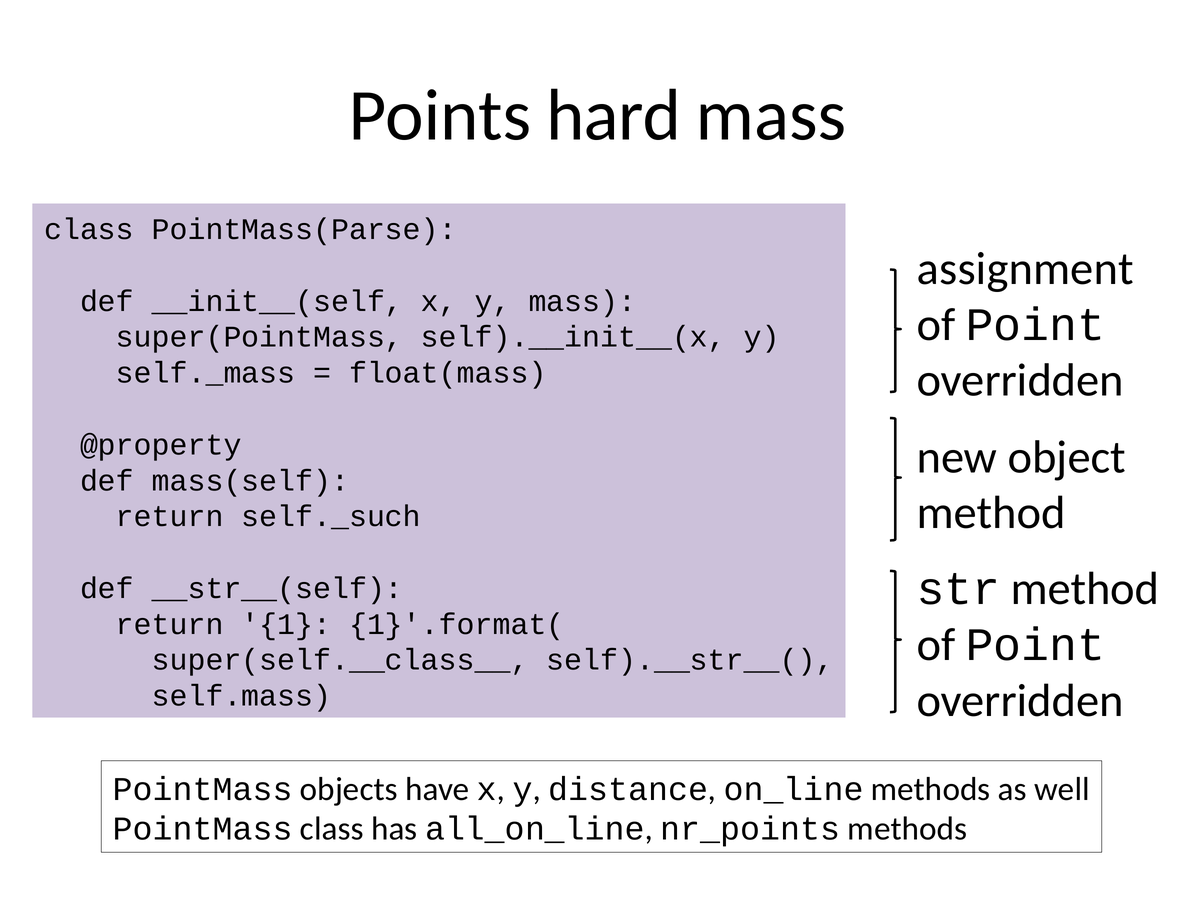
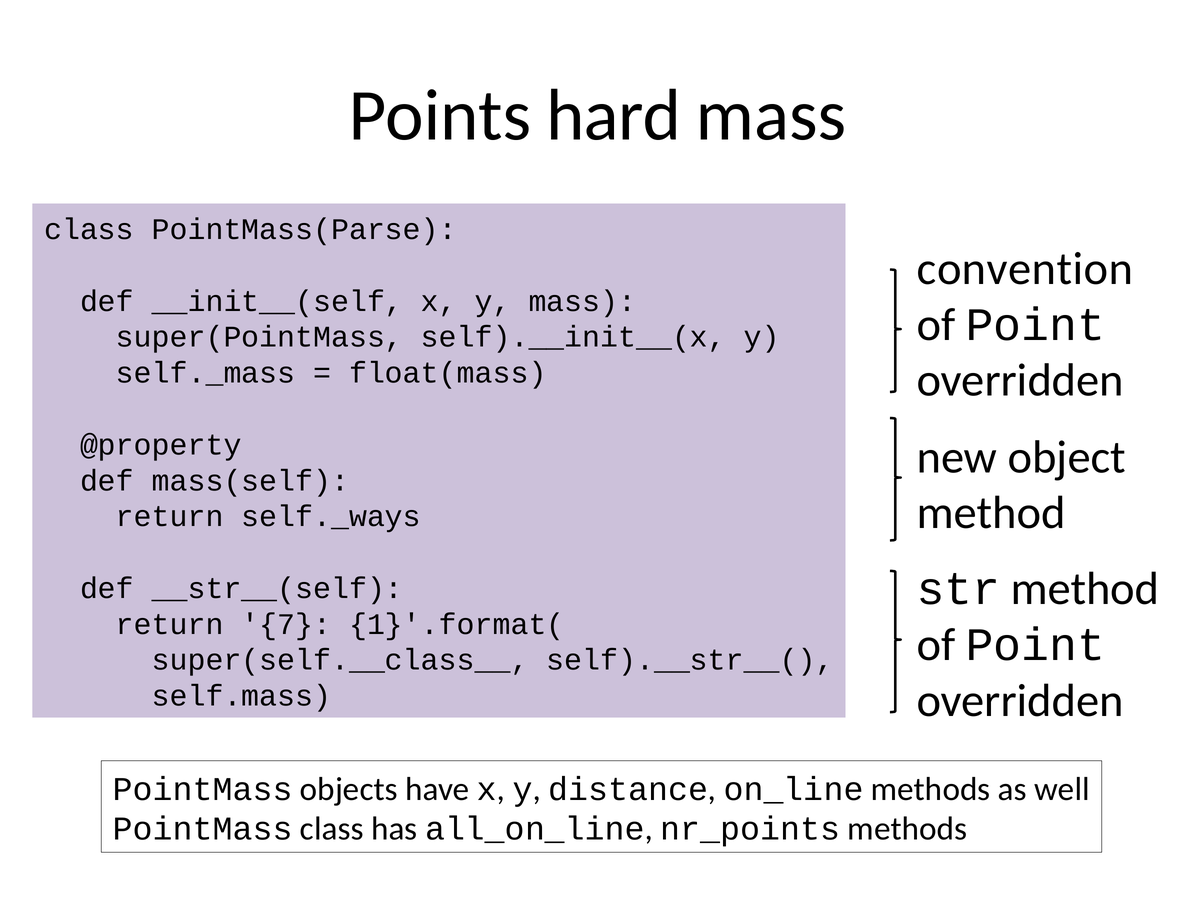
assignment: assignment -> convention
self._such: self._such -> self._ways
1: 1 -> 7
